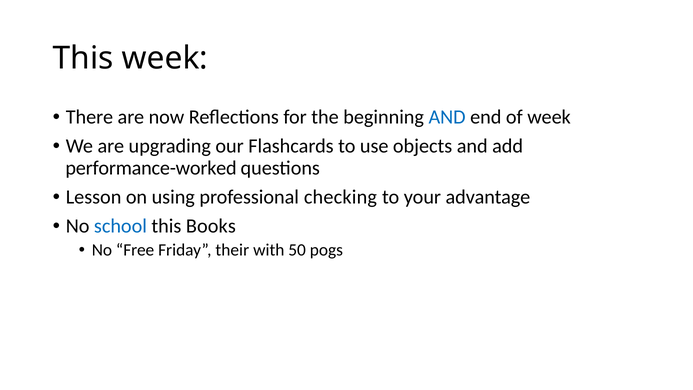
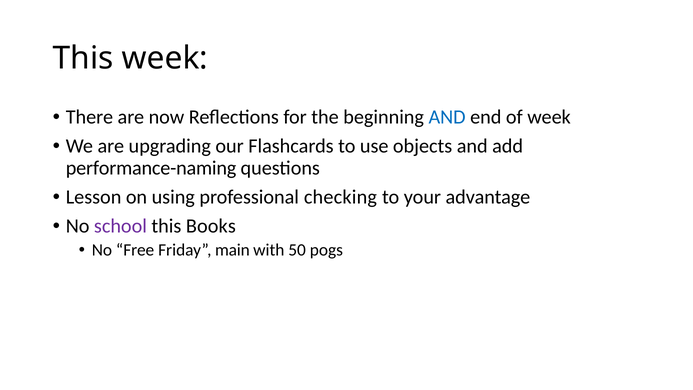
performance-worked: performance-worked -> performance-naming
school colour: blue -> purple
their: their -> main
